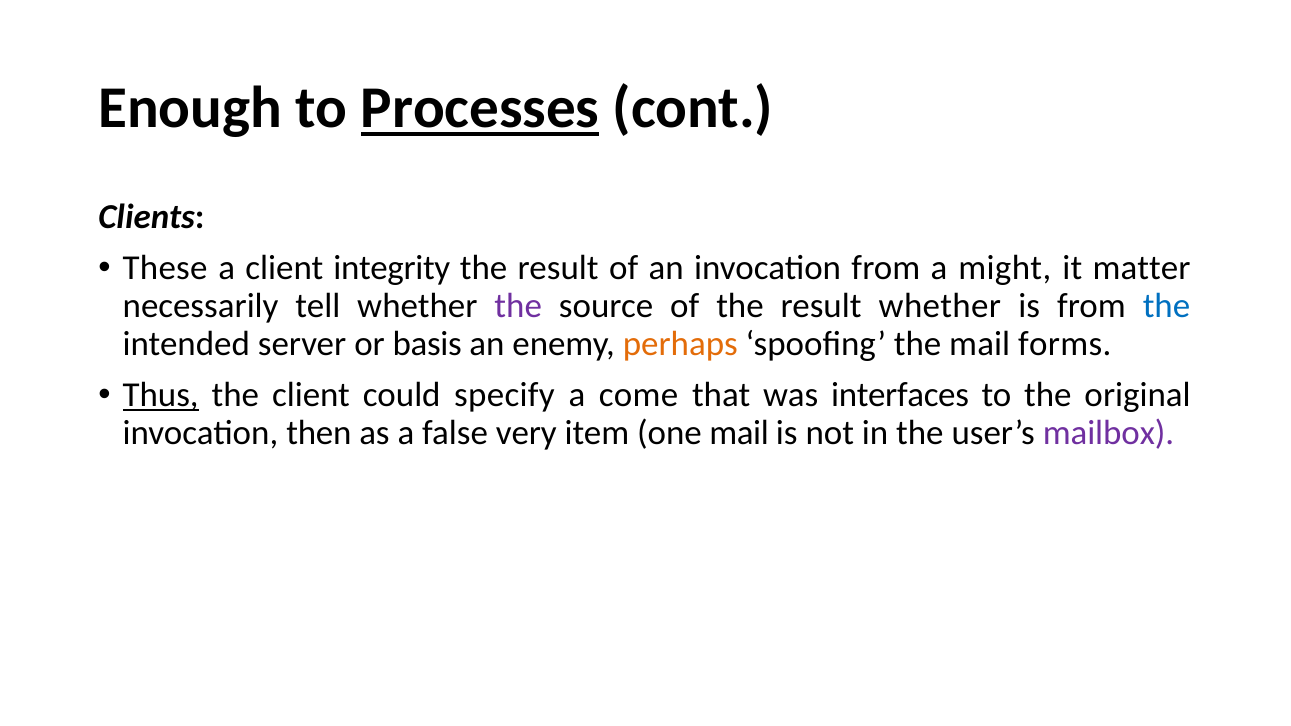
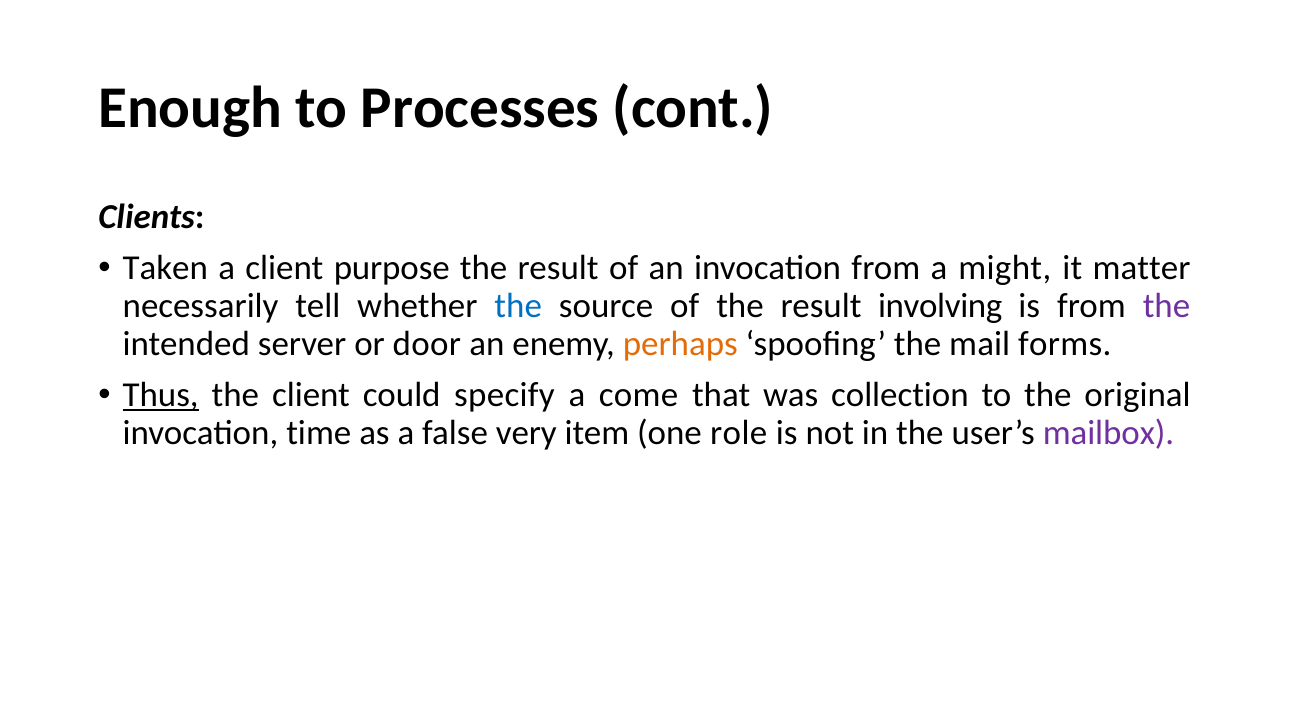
Processes underline: present -> none
These: These -> Taken
integrity: integrity -> purpose
the at (518, 306) colour: purple -> blue
result whether: whether -> involving
the at (1166, 306) colour: blue -> purple
basis: basis -> door
interfaces: interfaces -> collection
then: then -> time
one mail: mail -> role
